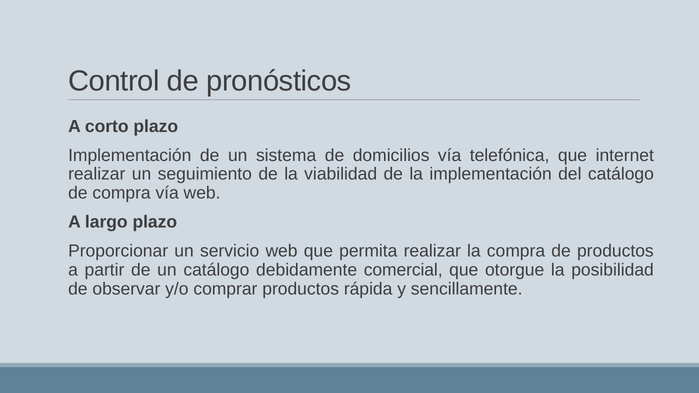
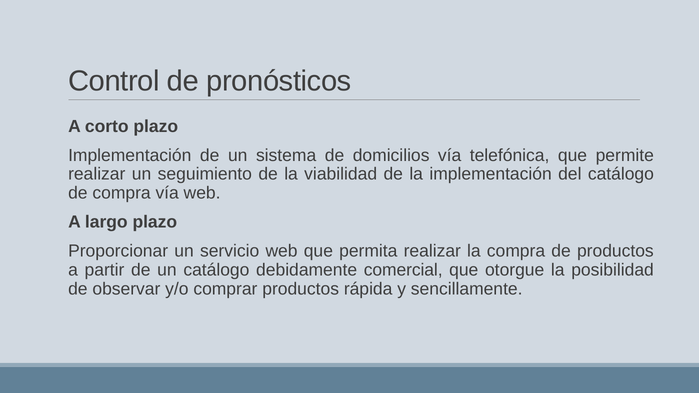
internet: internet -> permite
